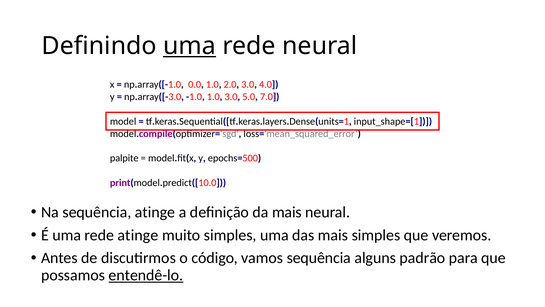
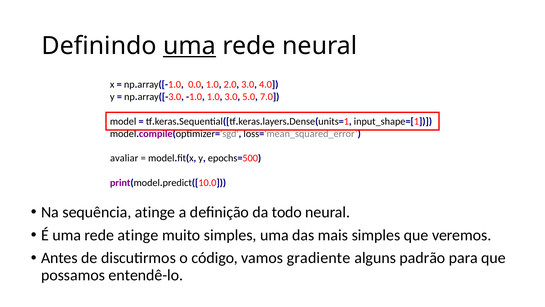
palpite: palpite -> avaliar
da mais: mais -> todo
vamos sequência: sequência -> gradiente
entendê-lo underline: present -> none
